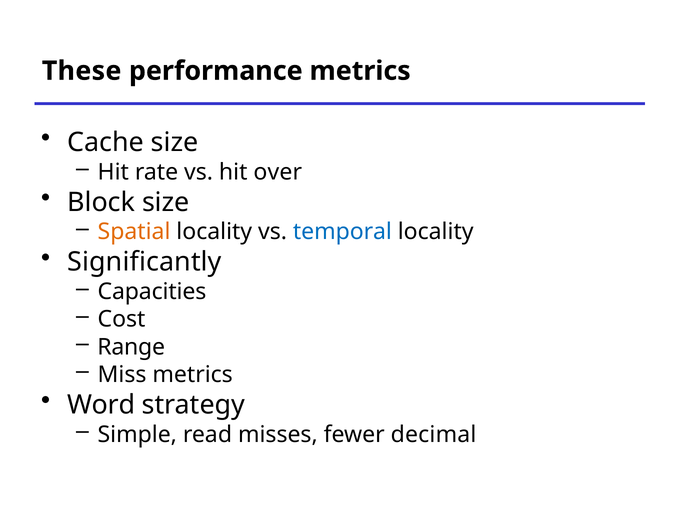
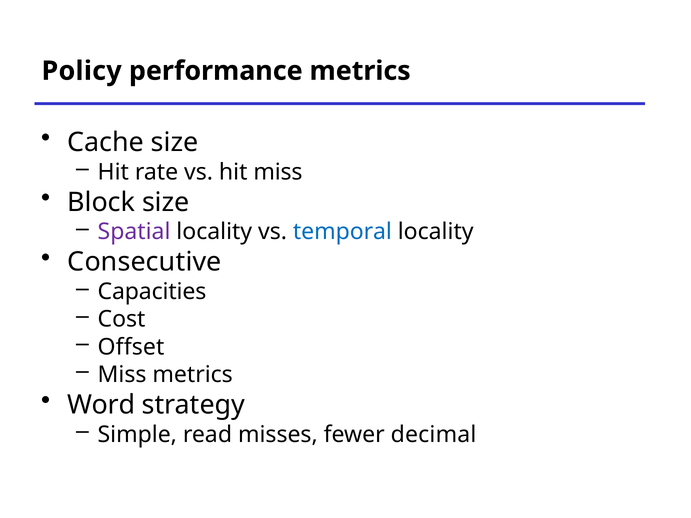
These: These -> Policy
hit over: over -> miss
Spatial colour: orange -> purple
Significantly: Significantly -> Consecutive
Range: Range -> Offset
